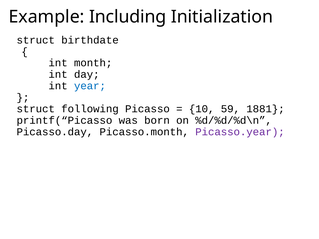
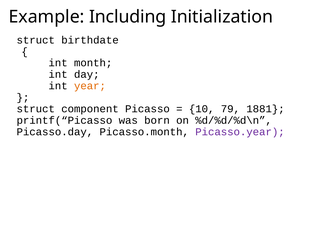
year colour: blue -> orange
following: following -> component
59: 59 -> 79
